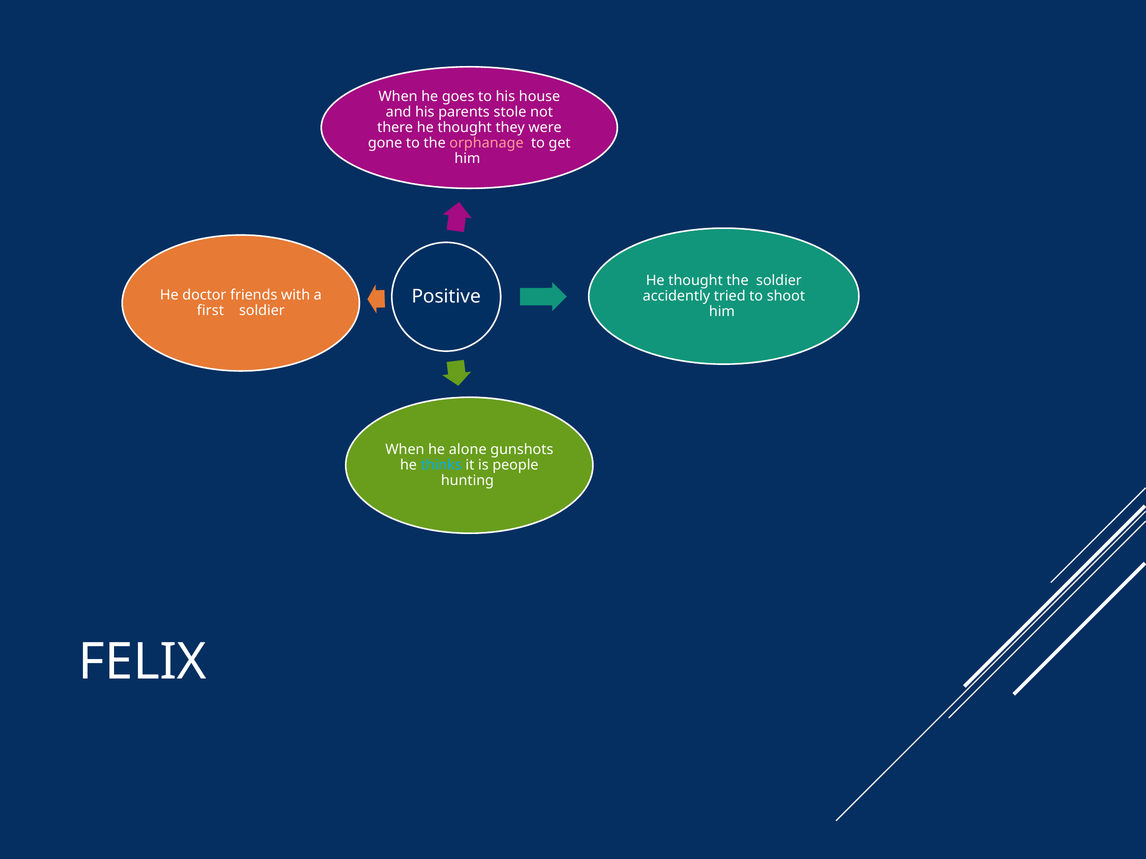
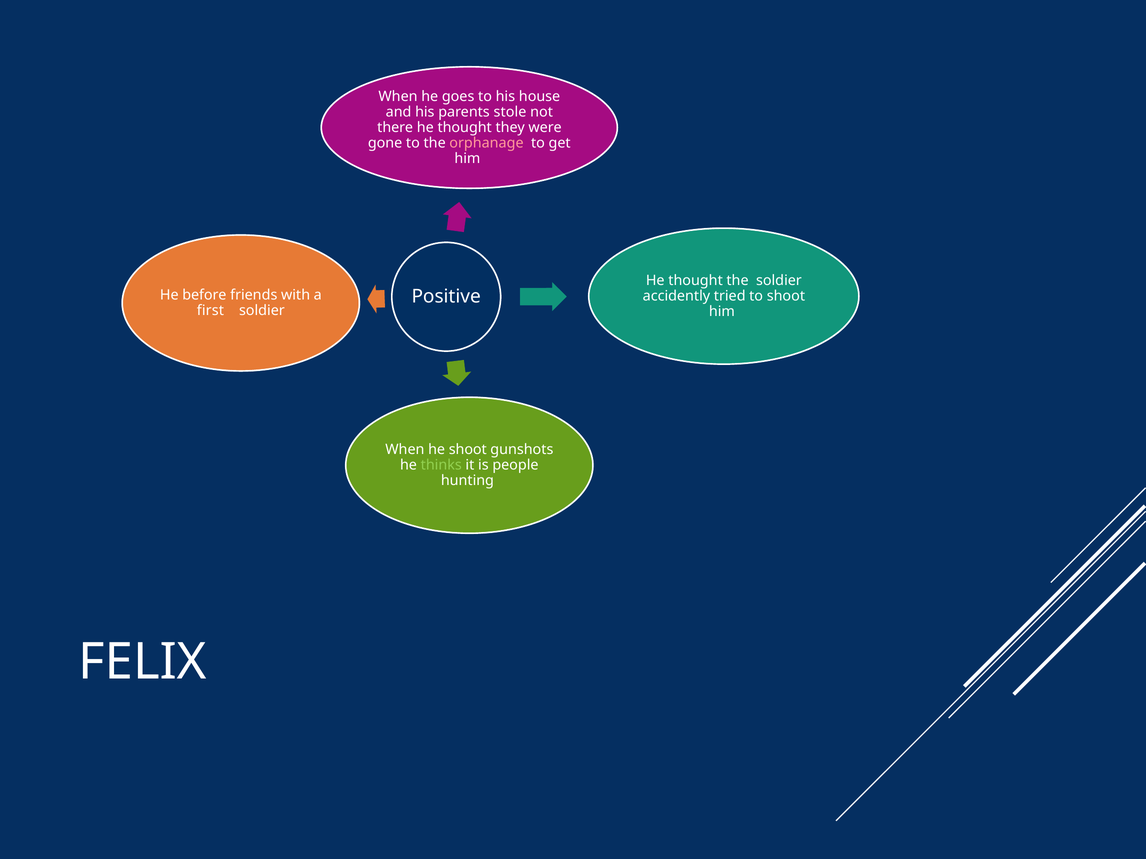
doctor: doctor -> before
he alone: alone -> shoot
thinks colour: light blue -> light green
